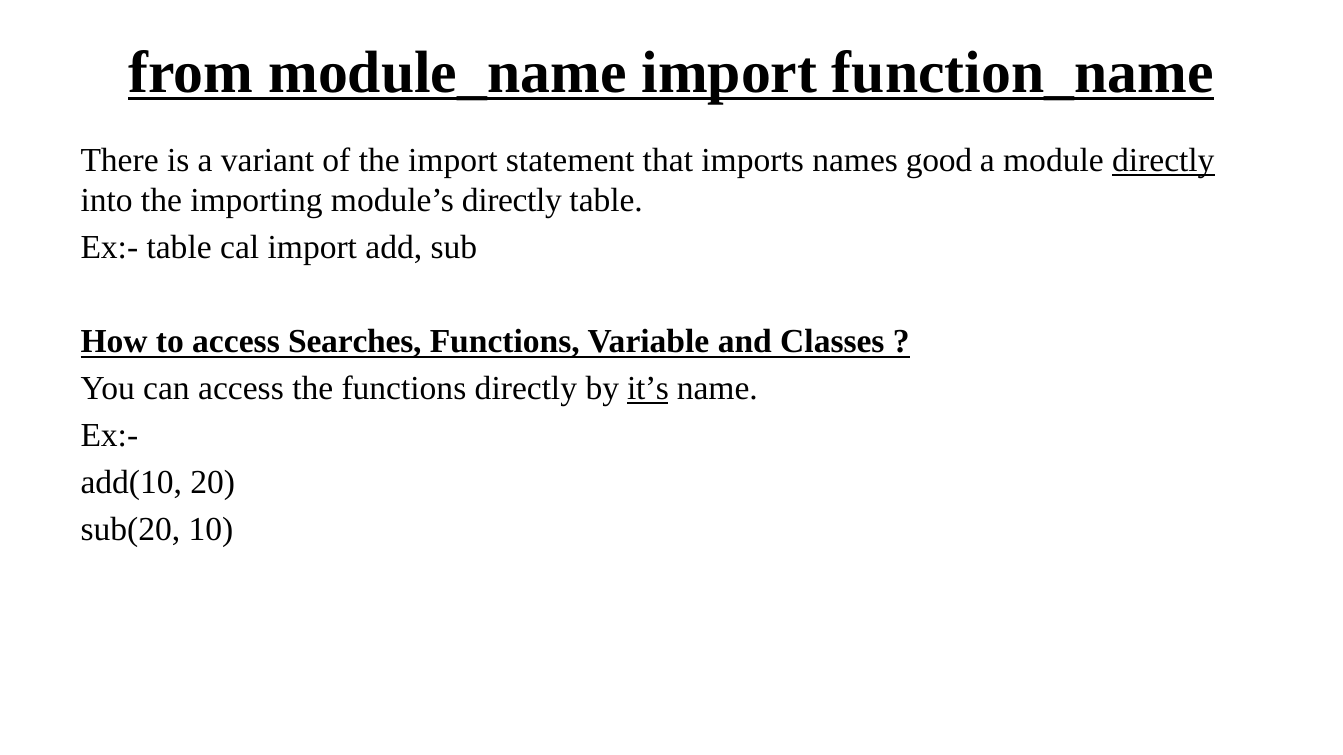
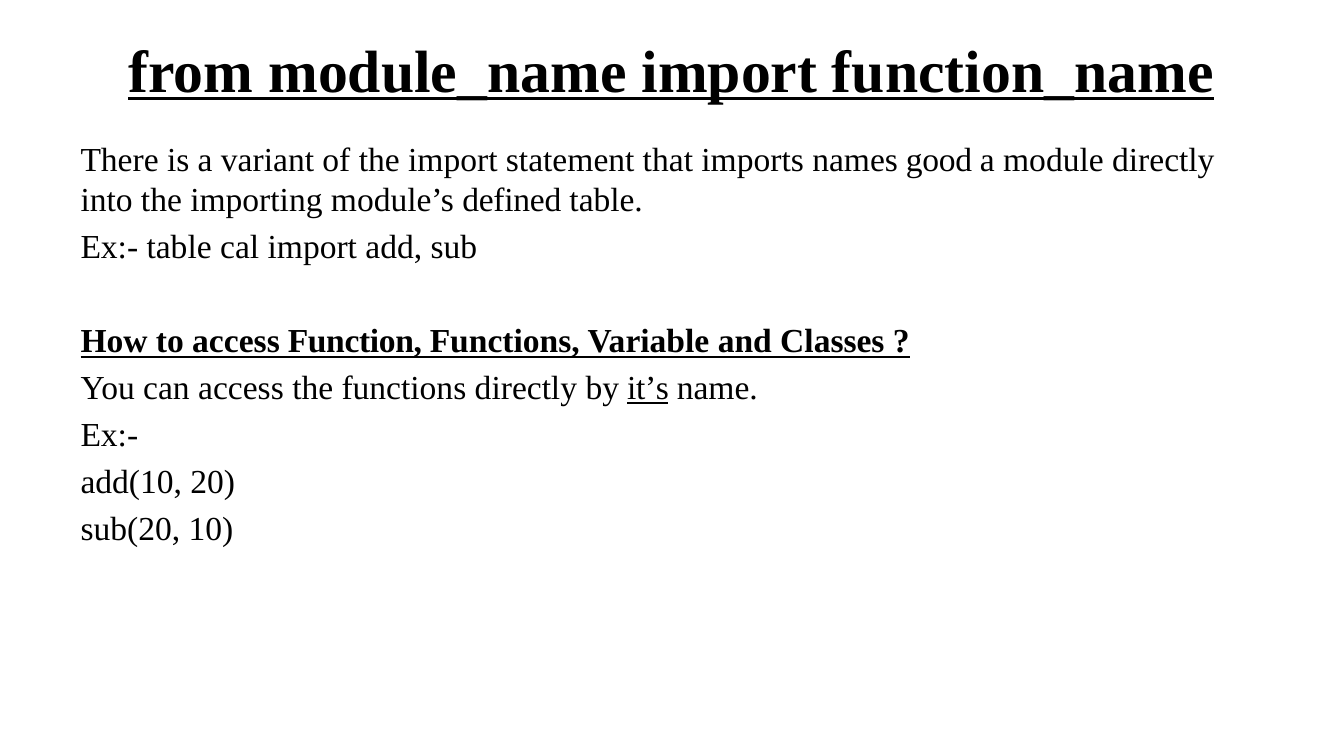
directly at (1163, 161) underline: present -> none
module’s directly: directly -> defined
Searches: Searches -> Function
